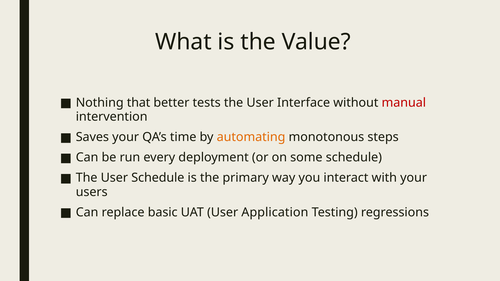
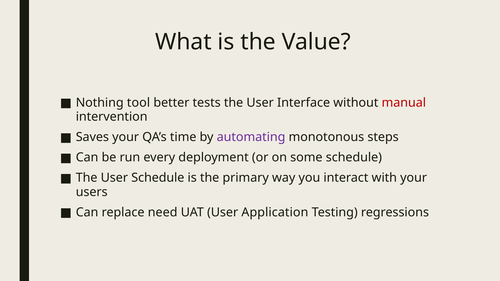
that: that -> tool
automating colour: orange -> purple
basic: basic -> need
